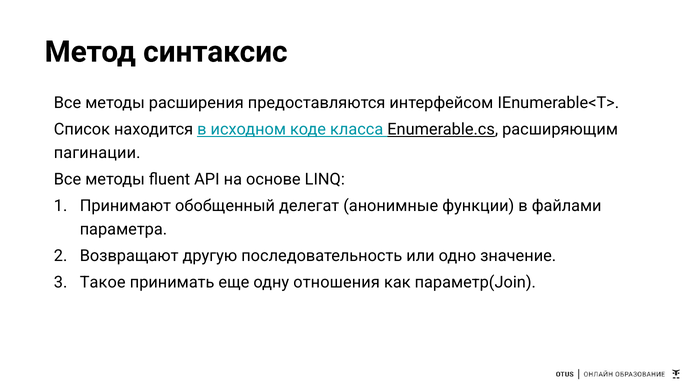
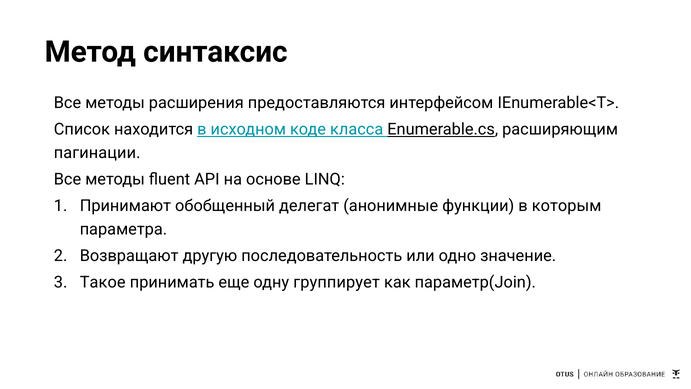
файлами: файлами -> которым
отношения: отношения -> группирует
